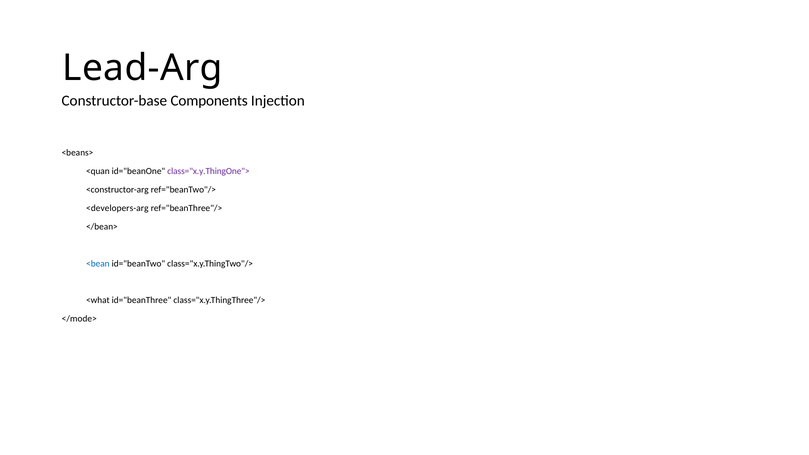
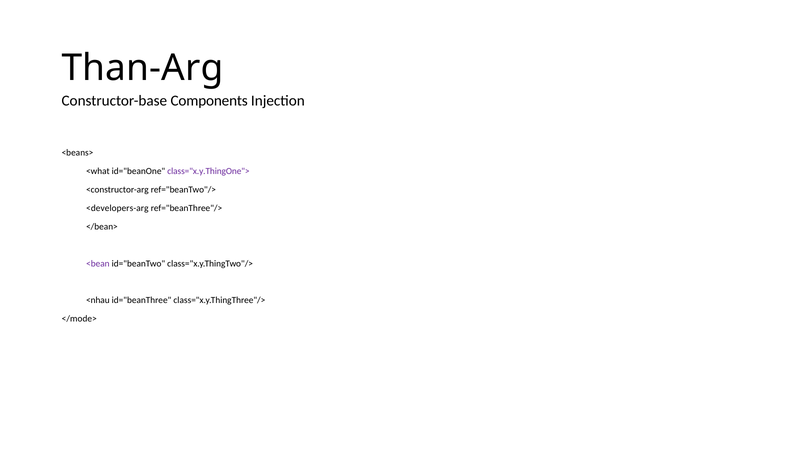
Lead-Arg: Lead-Arg -> Than-Arg
<quan: <quan -> <what
<bean colour: blue -> purple
<what: <what -> <nhau
